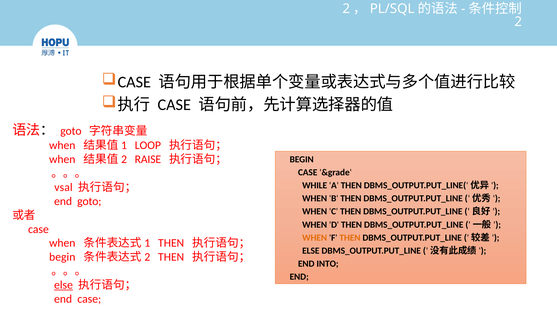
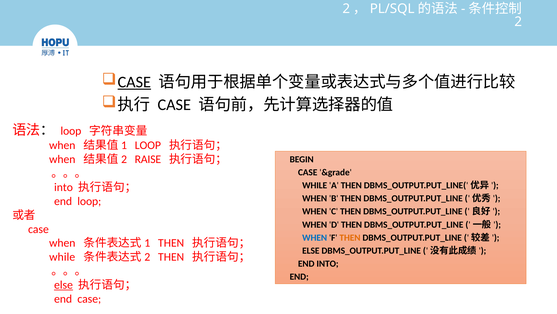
CASE at (134, 82) underline: none -> present
goto at (71, 131): goto -> loop
vsal at (63, 187): vsal -> into
end goto: goto -> loop
WHEN at (315, 237) colour: orange -> blue
begin at (62, 257): begin -> while
